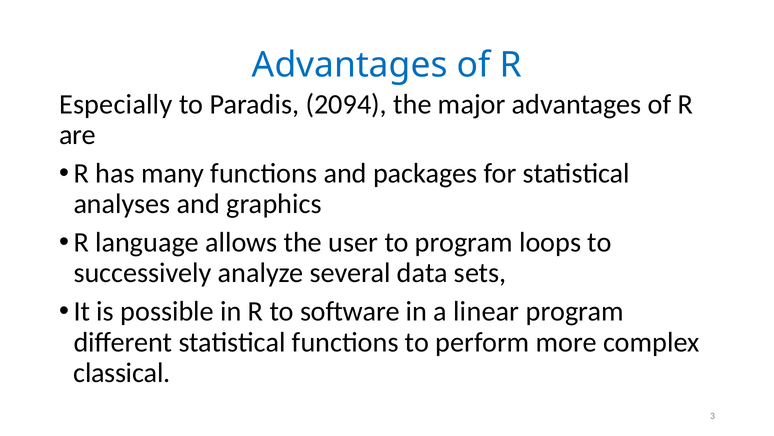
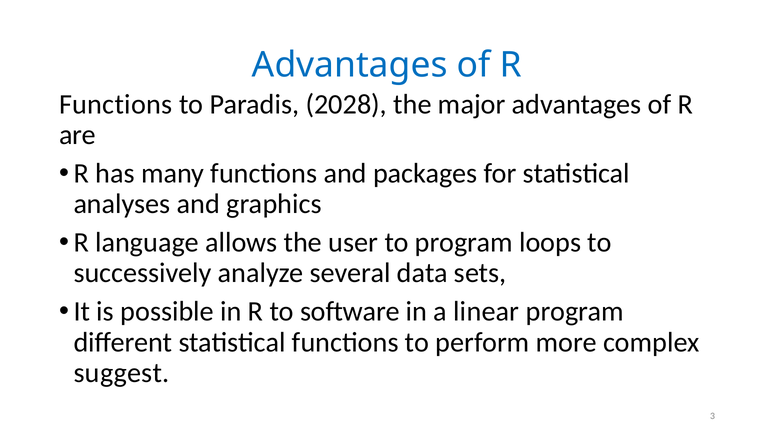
Especially at (116, 104): Especially -> Functions
2094: 2094 -> 2028
classical: classical -> suggest
